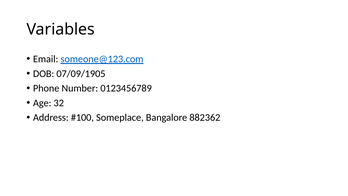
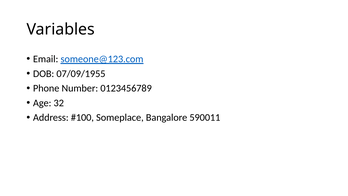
07/09/1905: 07/09/1905 -> 07/09/1955
882362: 882362 -> 590011
